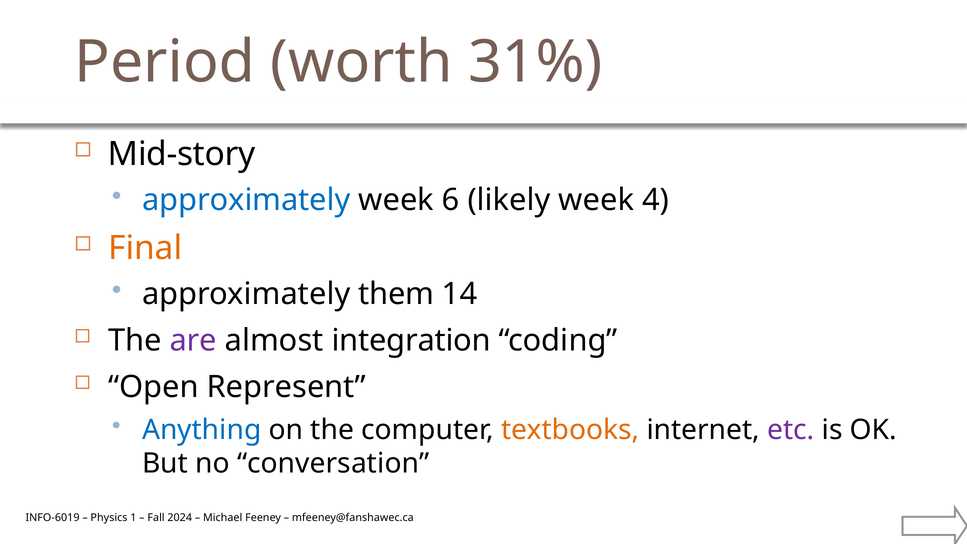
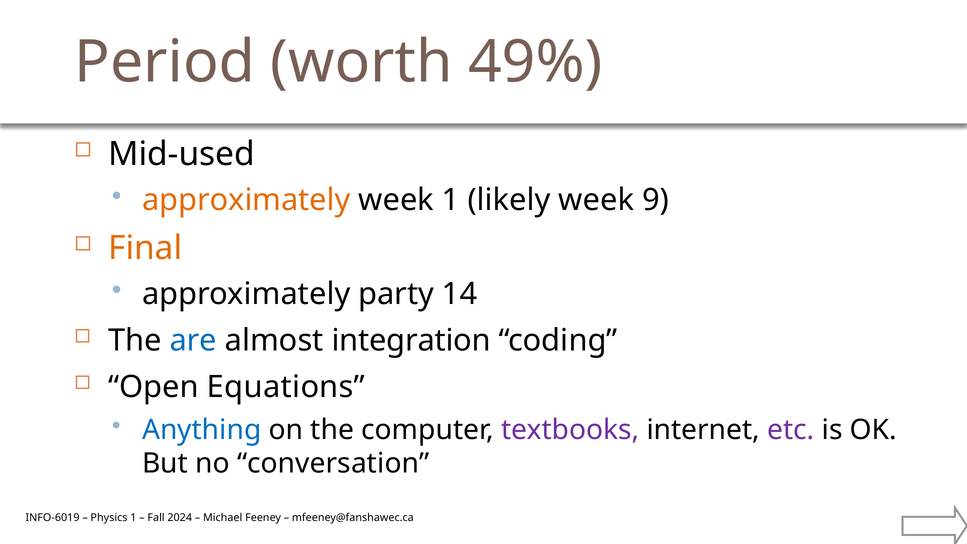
31%: 31% -> 49%
Mid-story: Mid-story -> Mid-used
approximately at (246, 200) colour: blue -> orange
week 6: 6 -> 1
4: 4 -> 9
them: them -> party
are colour: purple -> blue
Represent: Represent -> Equations
textbooks colour: orange -> purple
